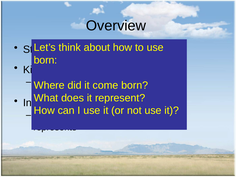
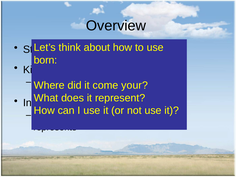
born at (135, 85): born -> your
